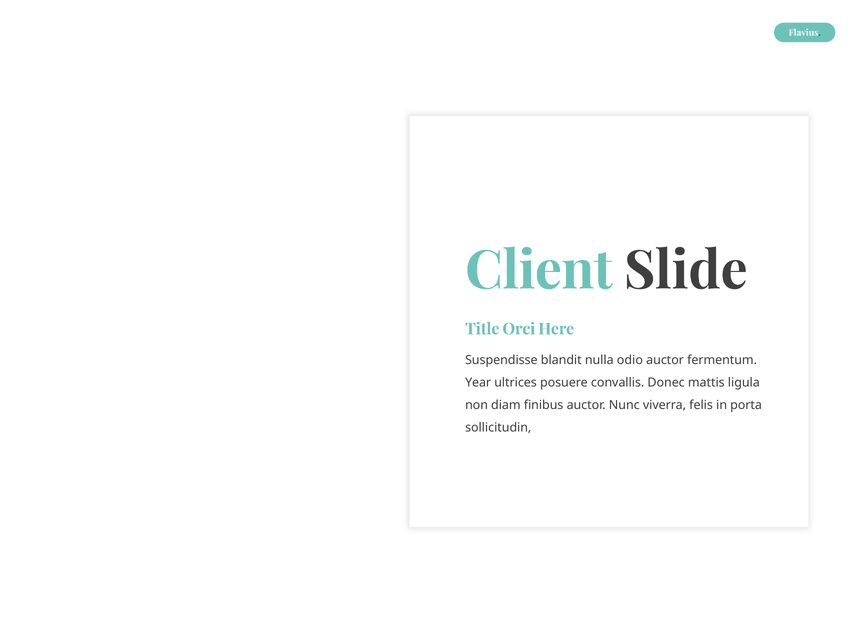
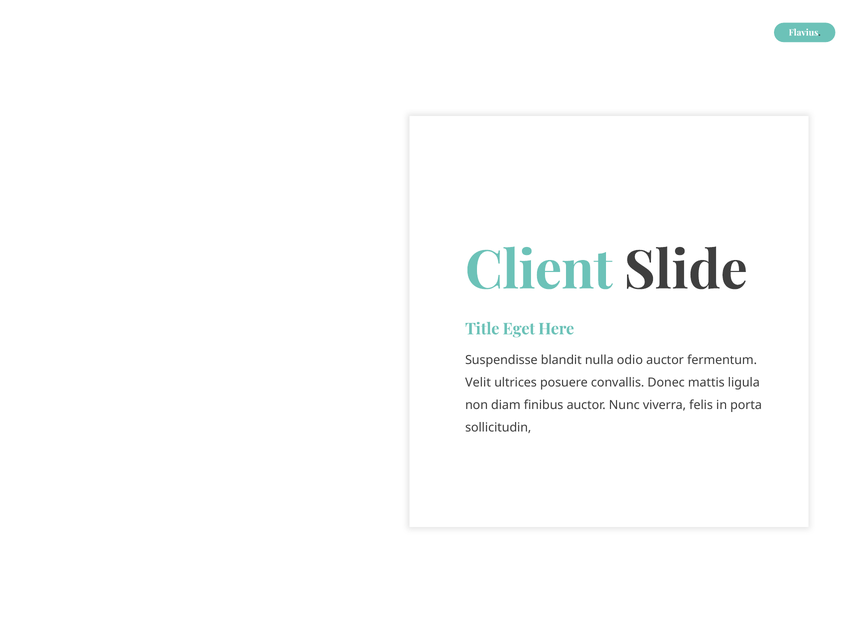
Orci: Orci -> Eget
Year: Year -> Velit
